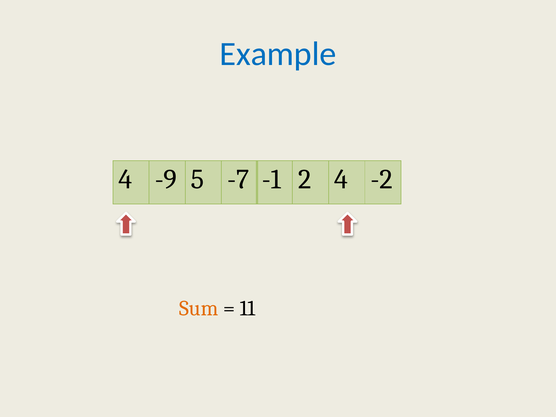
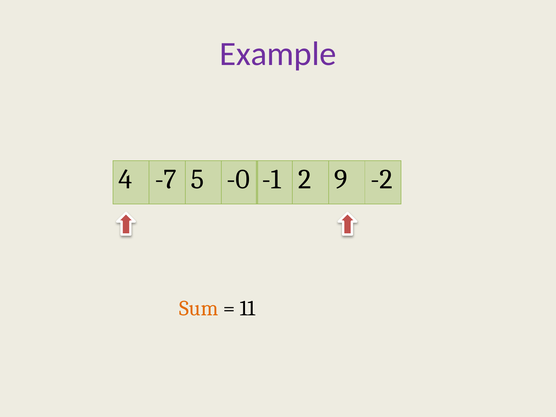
Example colour: blue -> purple
-9: -9 -> -7
-7: -7 -> -0
2 4: 4 -> 9
